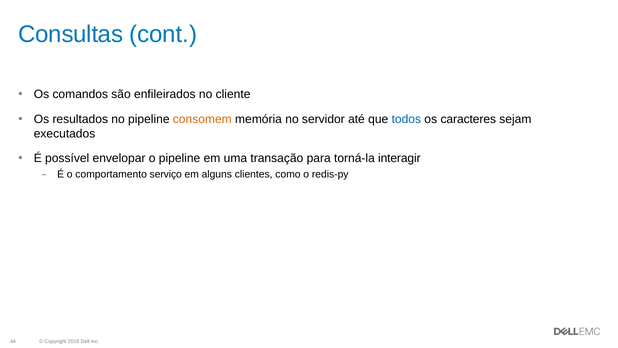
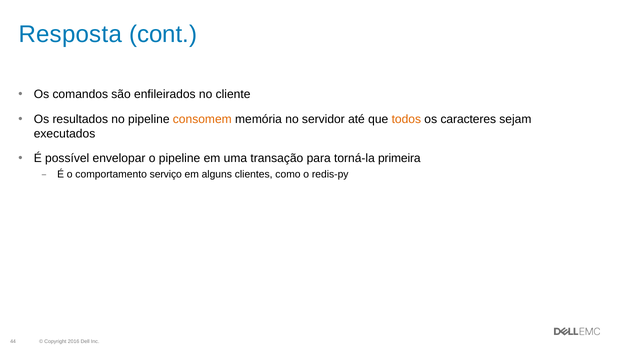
Consultas: Consultas -> Resposta
todos colour: blue -> orange
interagir: interagir -> primeira
